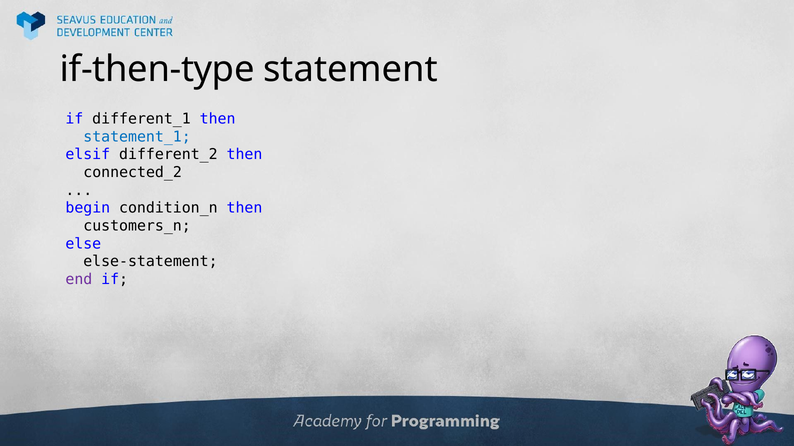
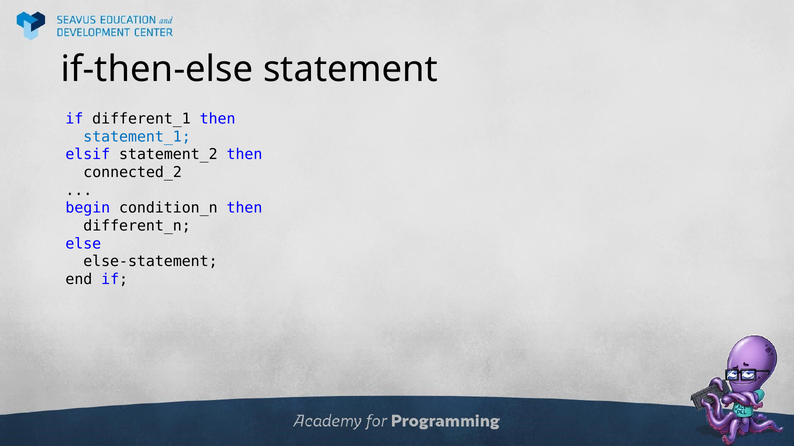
if-then-type: if-then-type -> if-then-else
different_2: different_2 -> statement_2
customers_n: customers_n -> different_n
end colour: purple -> black
